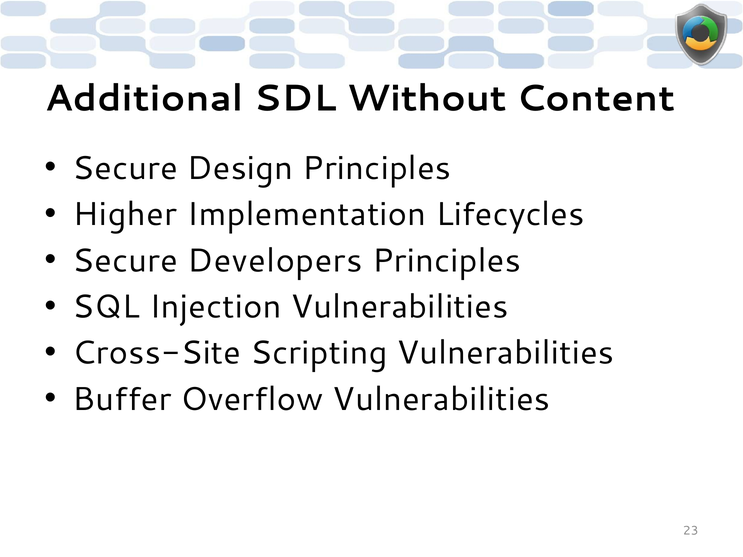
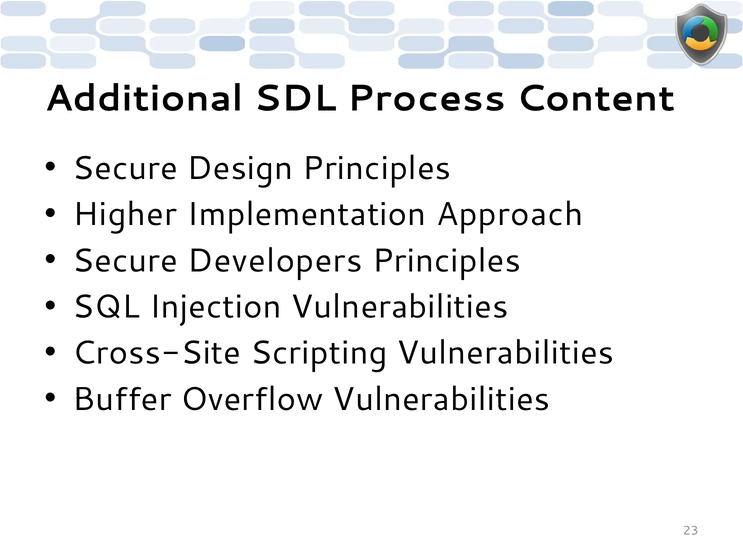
Without: Without -> Process
Lifecycles: Lifecycles -> Approach
